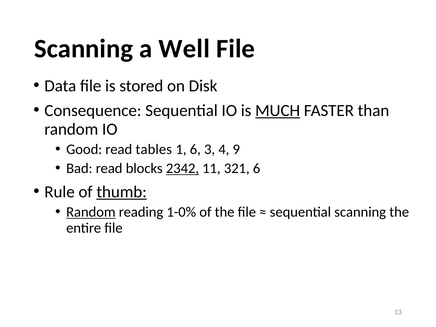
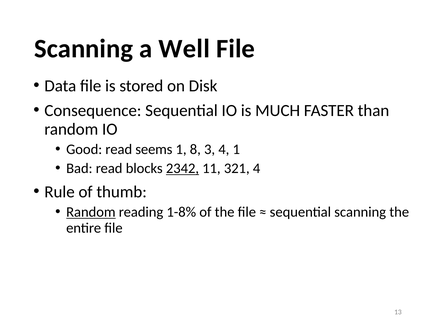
MUCH underline: present -> none
tables: tables -> seems
1 6: 6 -> 8
4 9: 9 -> 1
321 6: 6 -> 4
thumb underline: present -> none
1-0%: 1-0% -> 1-8%
